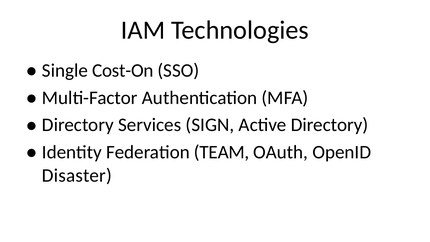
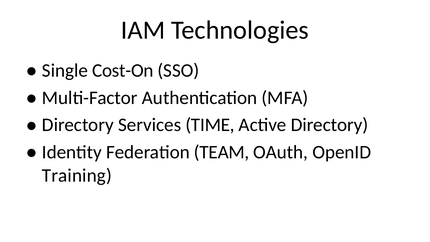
SIGN: SIGN -> TIME
Disaster: Disaster -> Training
